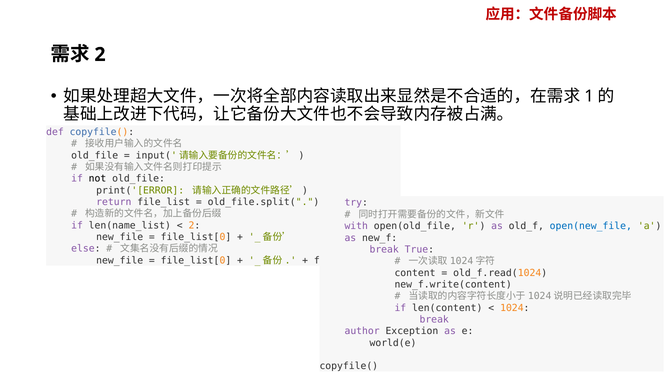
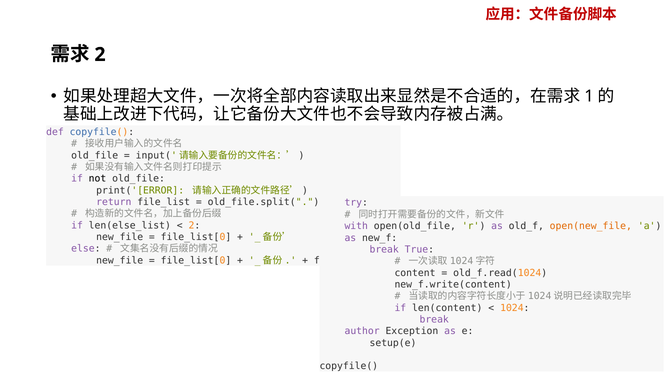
len(name_list: len(name_list -> len(else_list
open(new_file colour: blue -> orange
world(e: world(e -> setup(e
